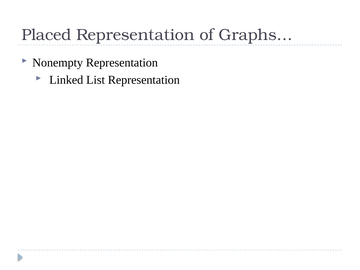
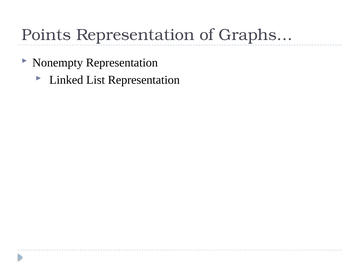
Placed: Placed -> Points
